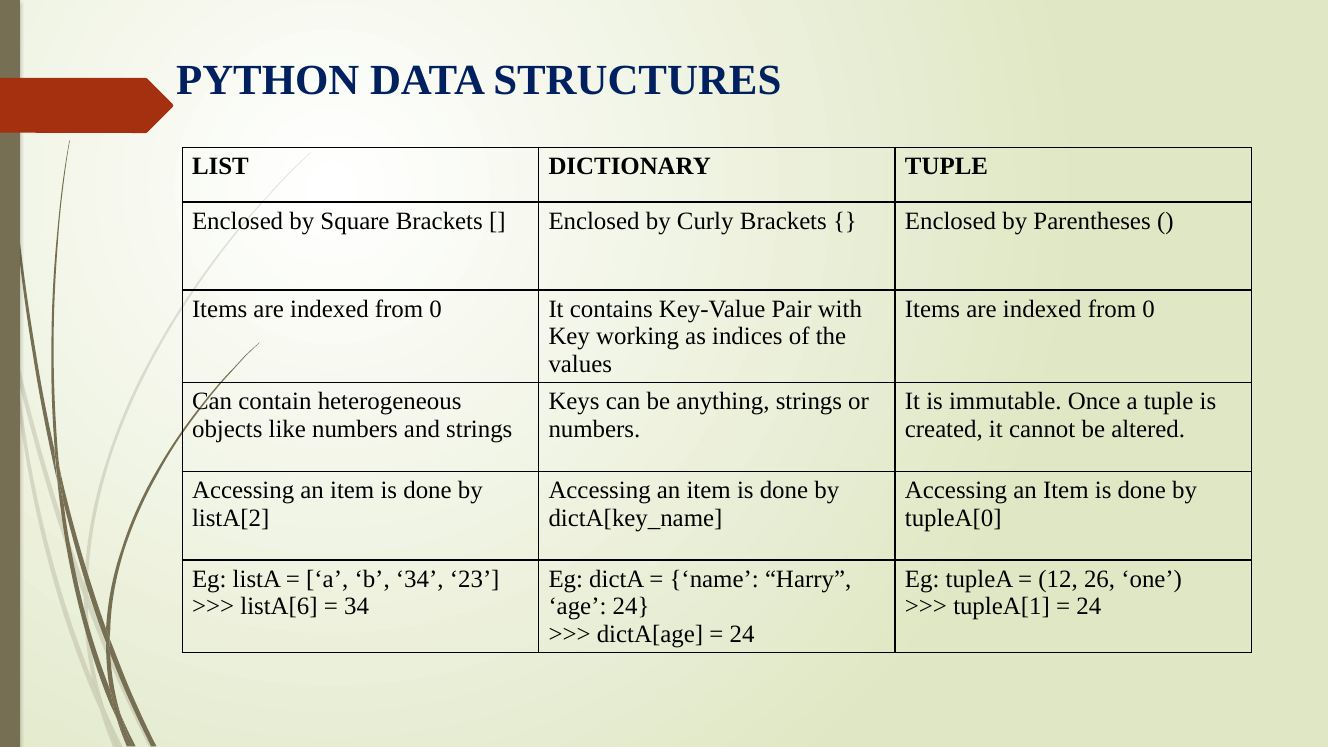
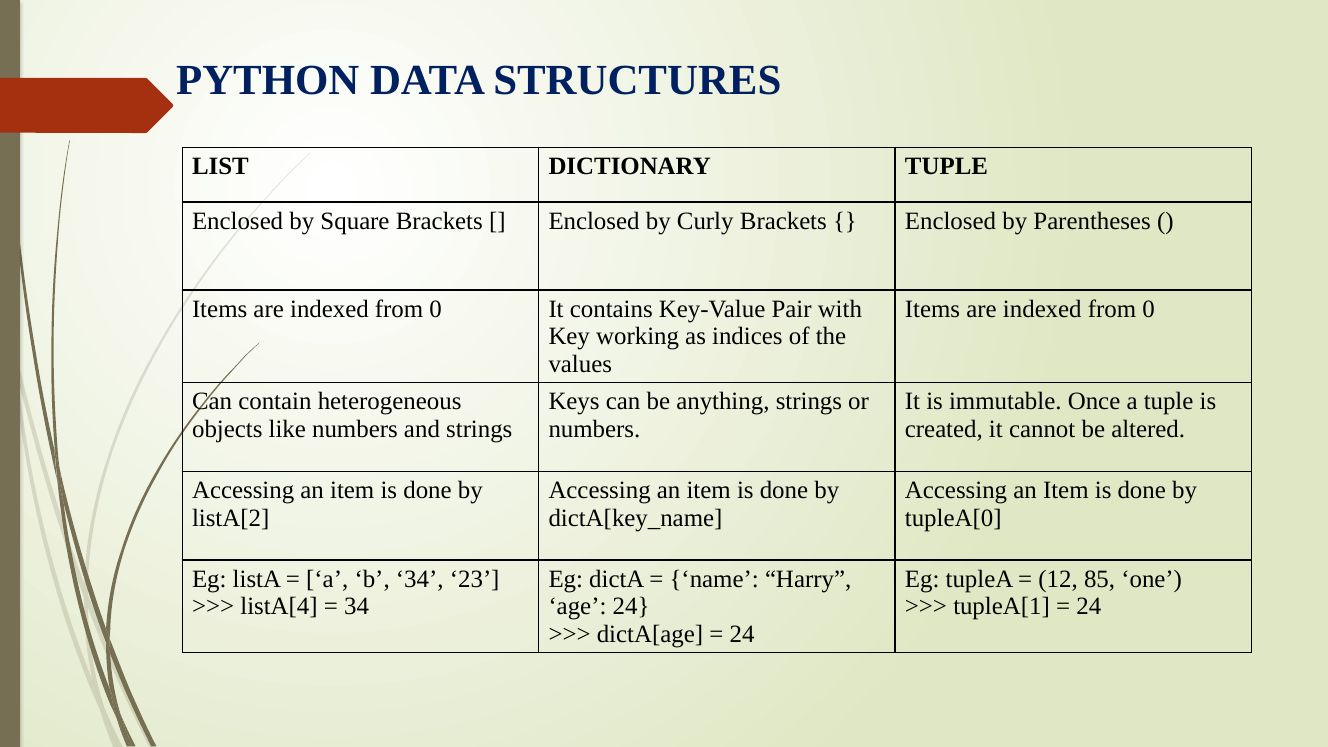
26: 26 -> 85
listA[6: listA[6 -> listA[4
